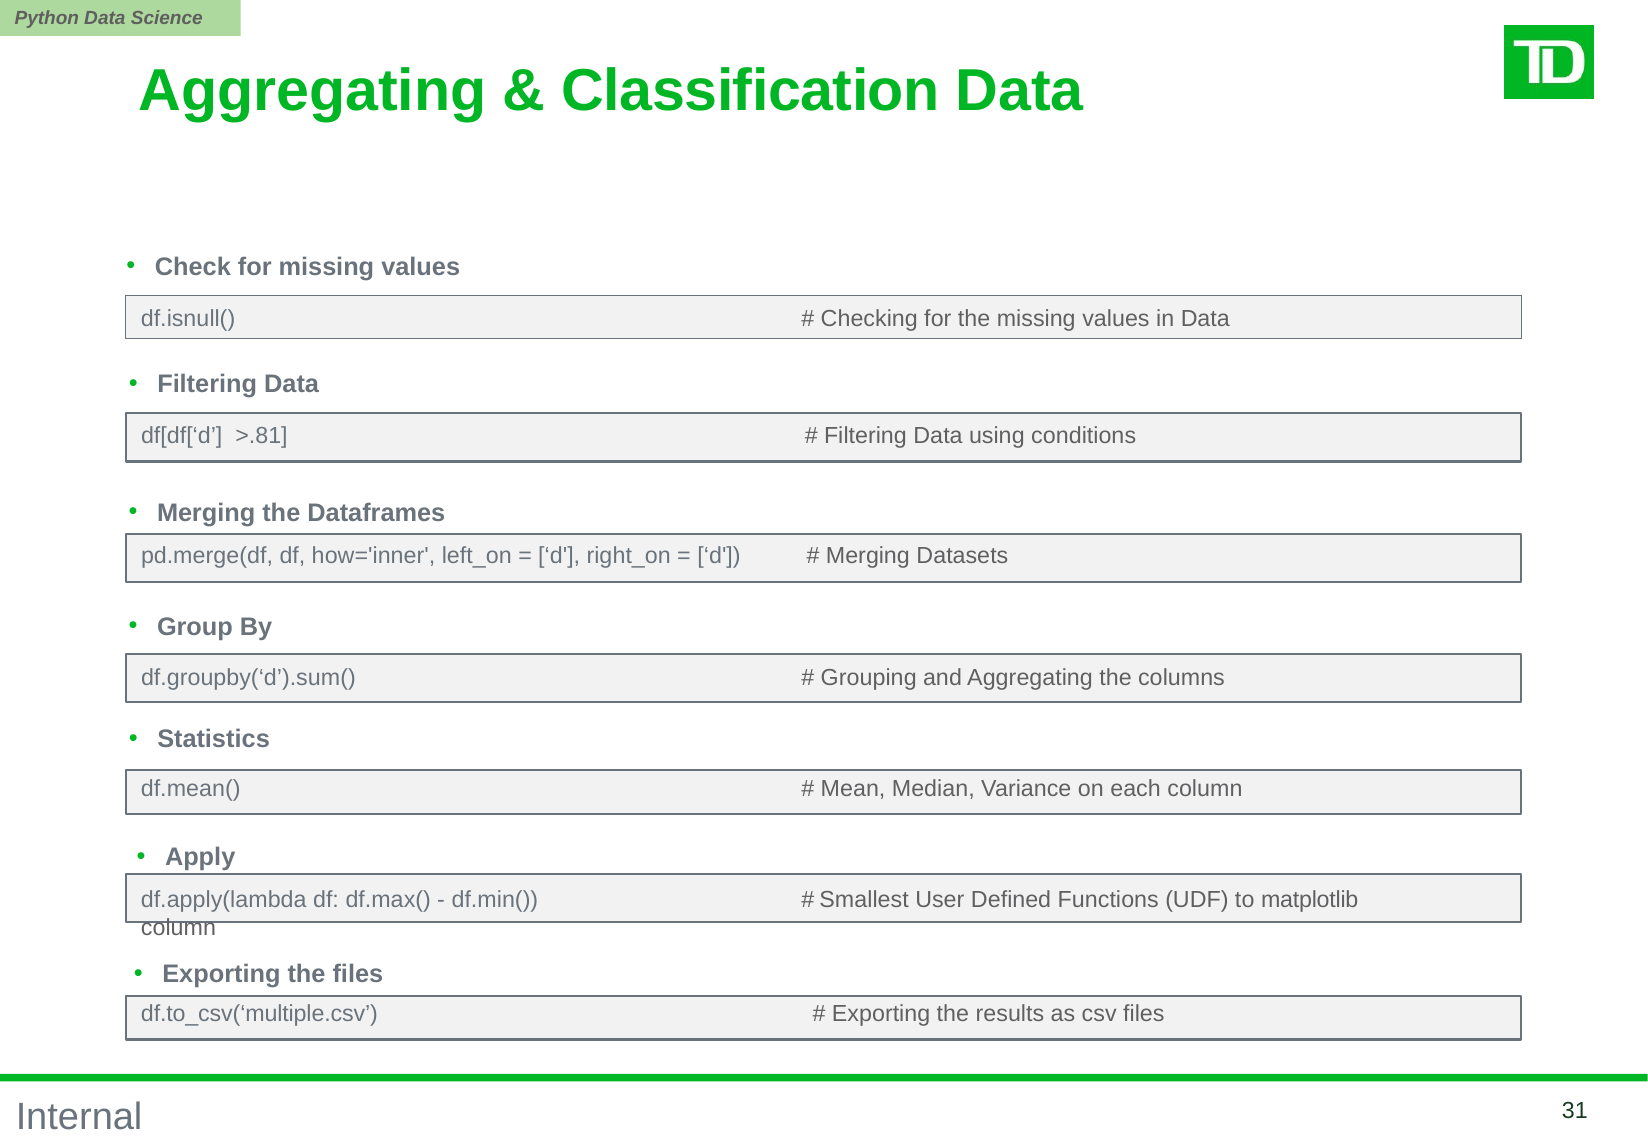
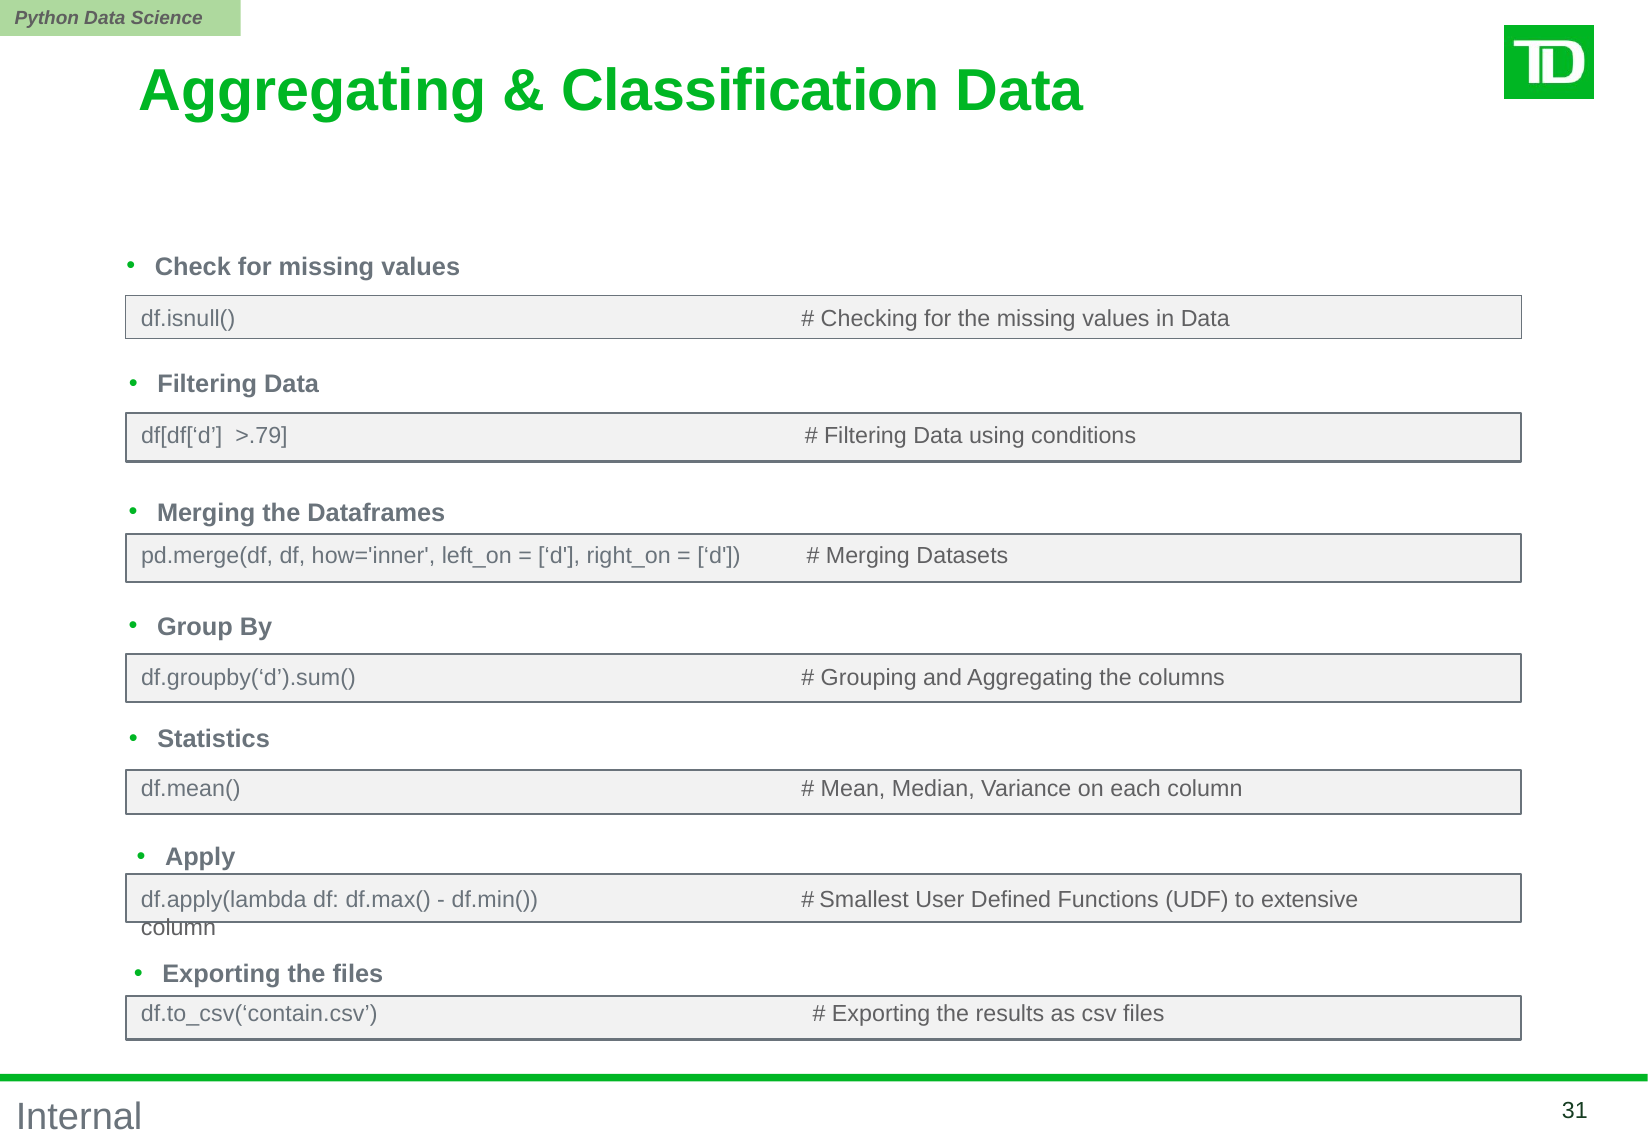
>.81: >.81 -> >.79
matplotlib: matplotlib -> extensive
df.to_csv(‘multiple.csv: df.to_csv(‘multiple.csv -> df.to_csv(‘contain.csv
